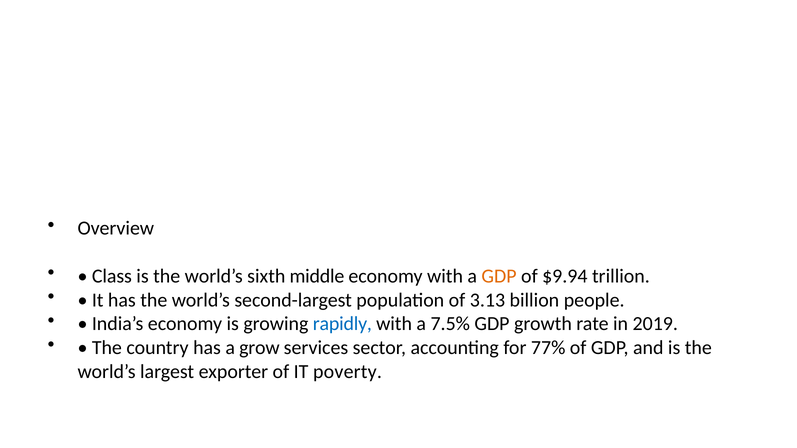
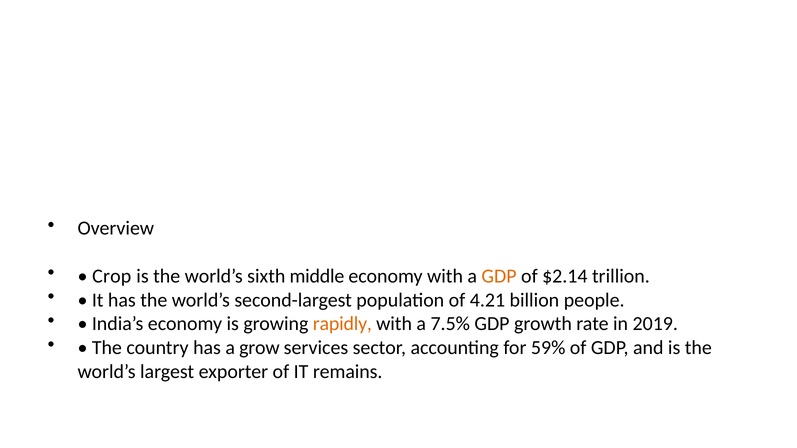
Class: Class -> Crop
$9.94: $9.94 -> $2.14
3.13: 3.13 -> 4.21
rapidly colour: blue -> orange
77%: 77% -> 59%
poverty: poverty -> remains
